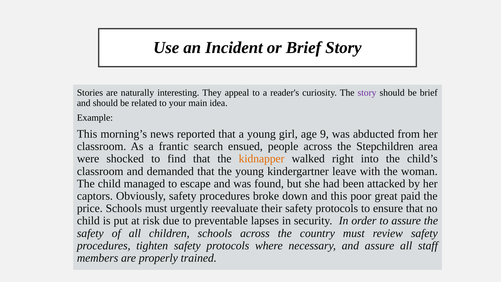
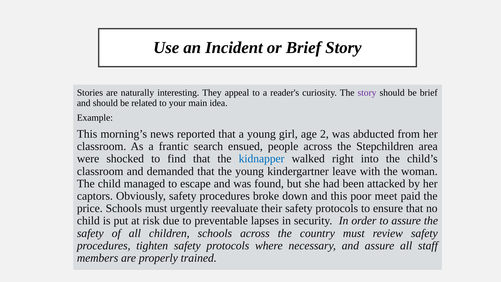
9: 9 -> 2
kidnapper colour: orange -> blue
great: great -> meet
